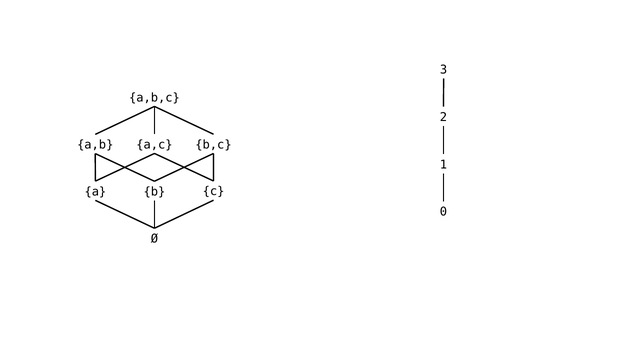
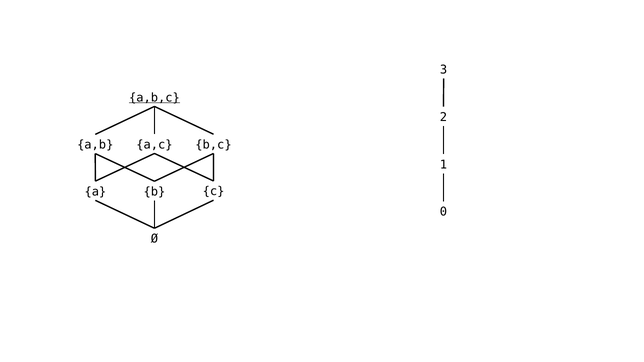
a,b,c underline: none -> present
